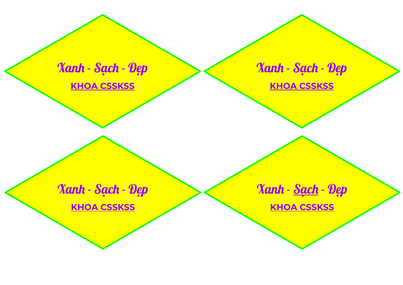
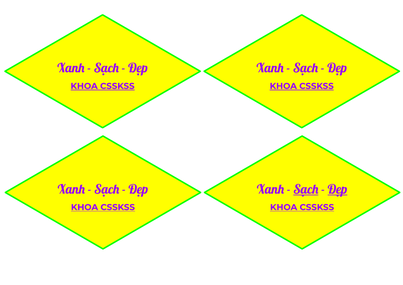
Đẹp at (338, 189) underline: none -> present
